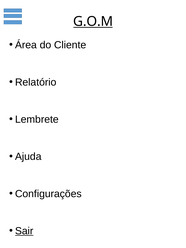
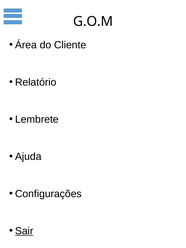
G.O.M underline: present -> none
